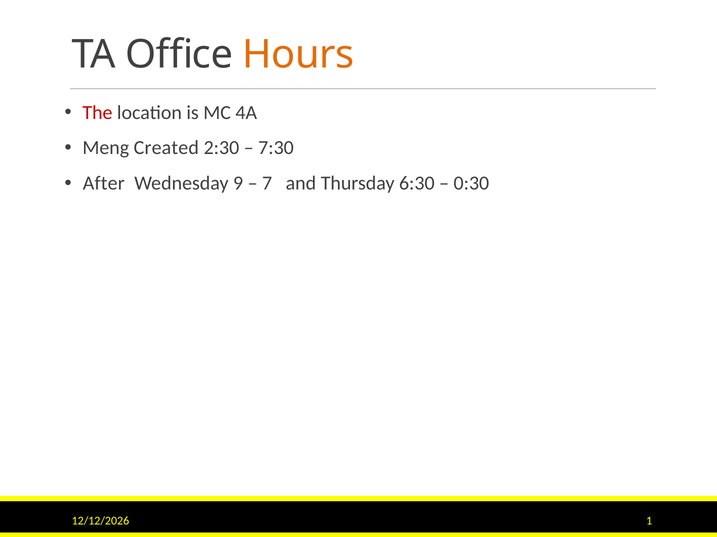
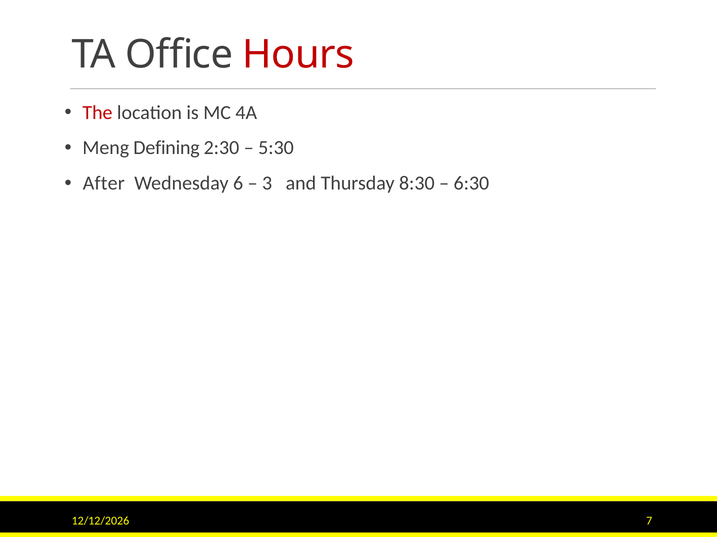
Hours colour: orange -> red
Created: Created -> Defining
7:30: 7:30 -> 5:30
9: 9 -> 6
7: 7 -> 3
6:30: 6:30 -> 8:30
0:30: 0:30 -> 6:30
1: 1 -> 7
